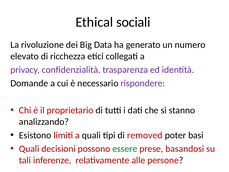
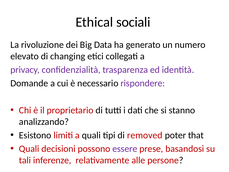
ricchezza: ricchezza -> changing
basi: basi -> that
essere colour: green -> purple
